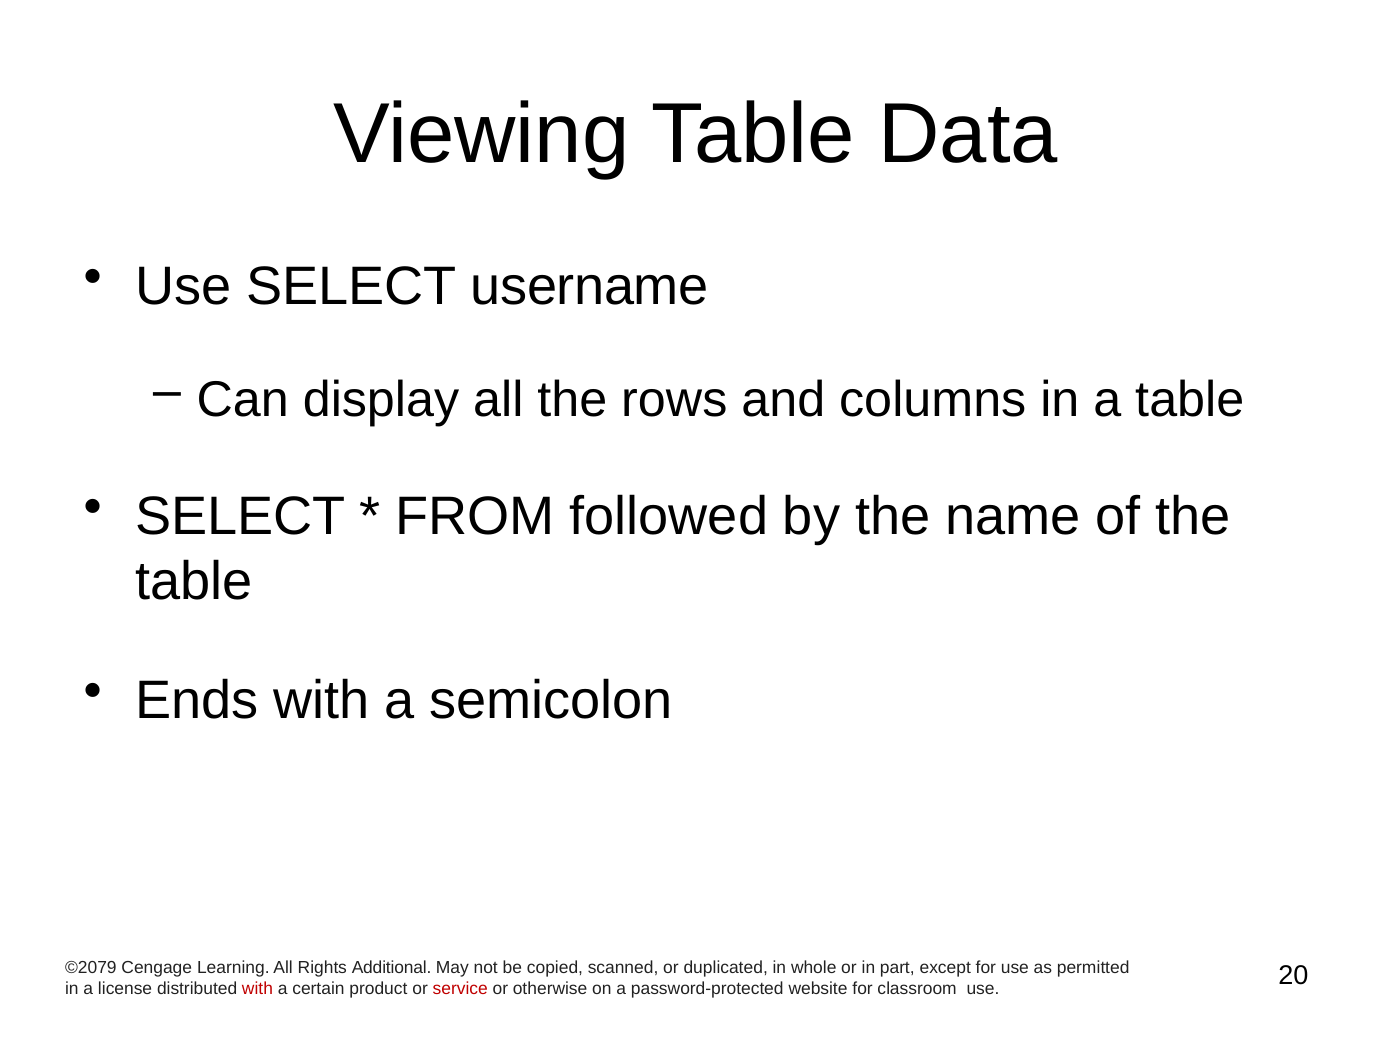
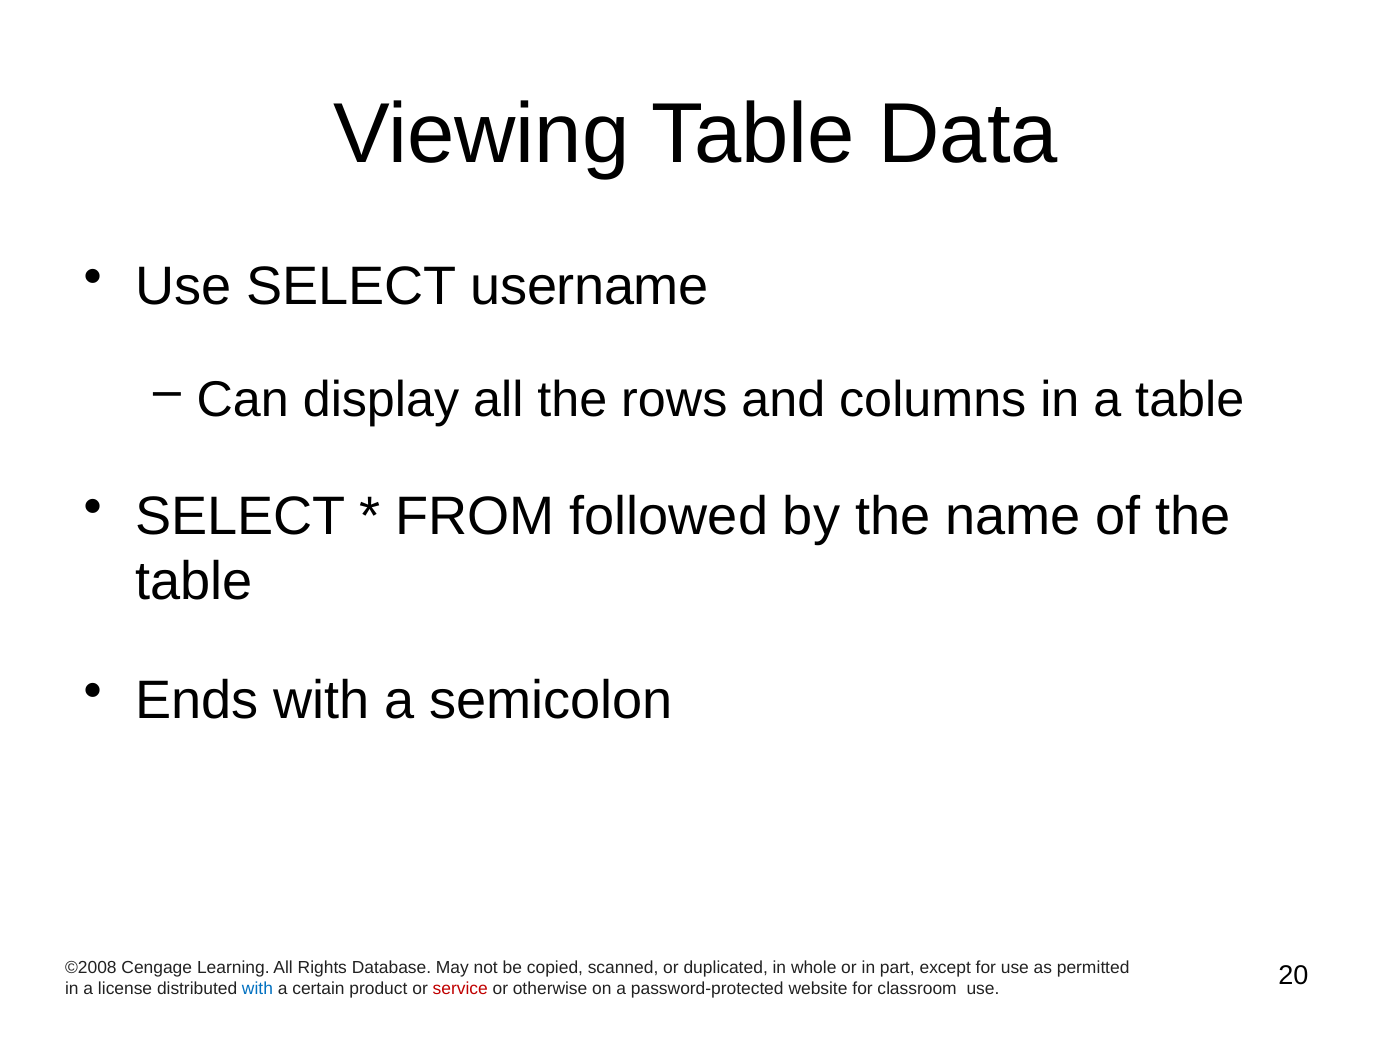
©2079: ©2079 -> ©2008
Additional: Additional -> Database
with at (257, 989) colour: red -> blue
